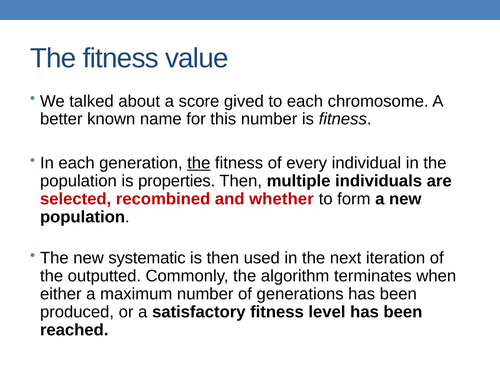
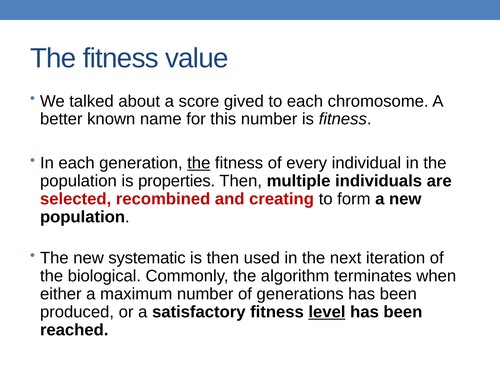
whether: whether -> creating
outputted: outputted -> biological
level underline: none -> present
